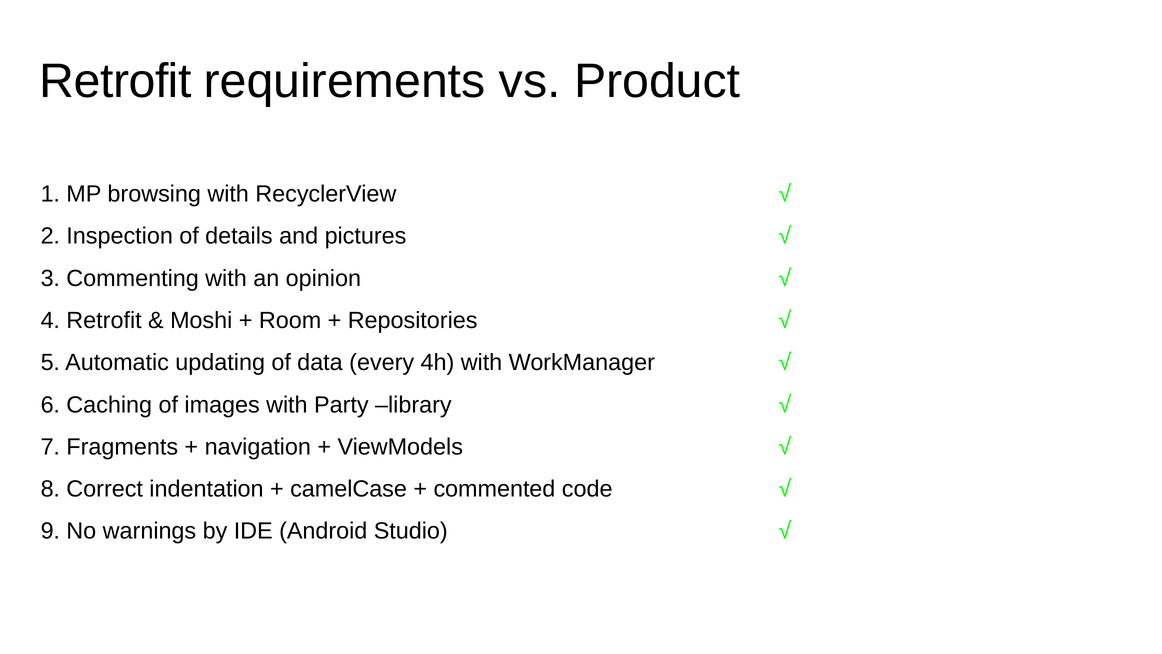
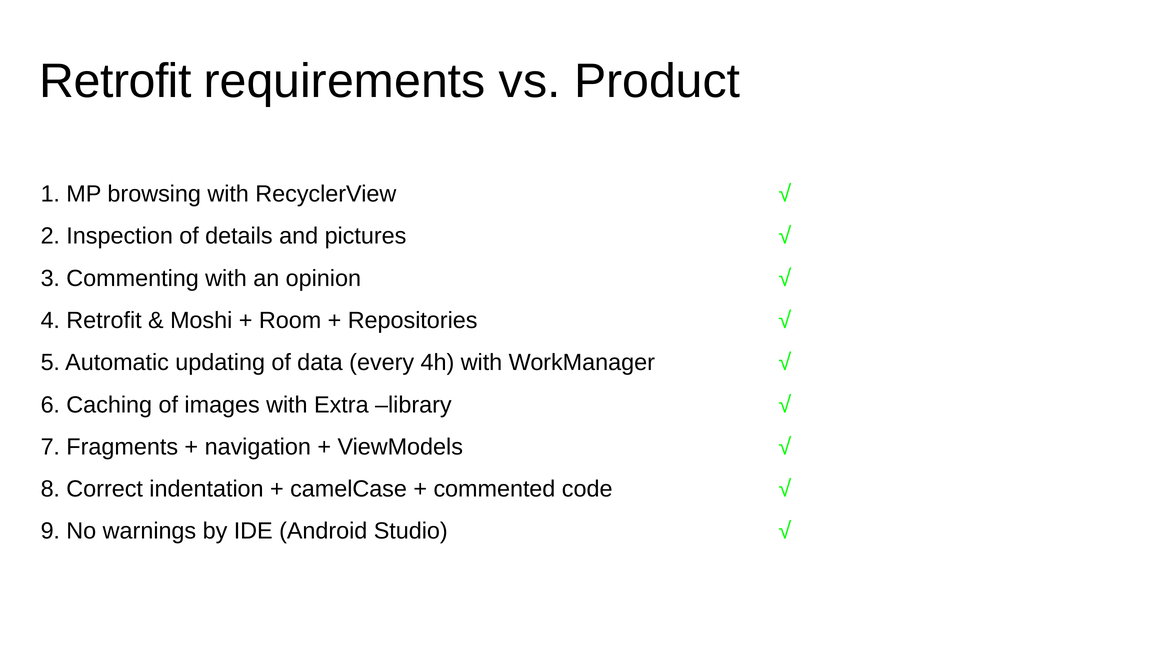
Party: Party -> Extra
